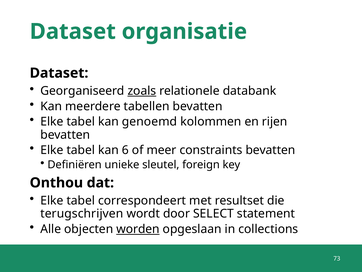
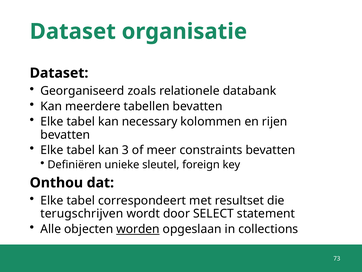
zoals underline: present -> none
genoemd: genoemd -> necessary
6: 6 -> 3
